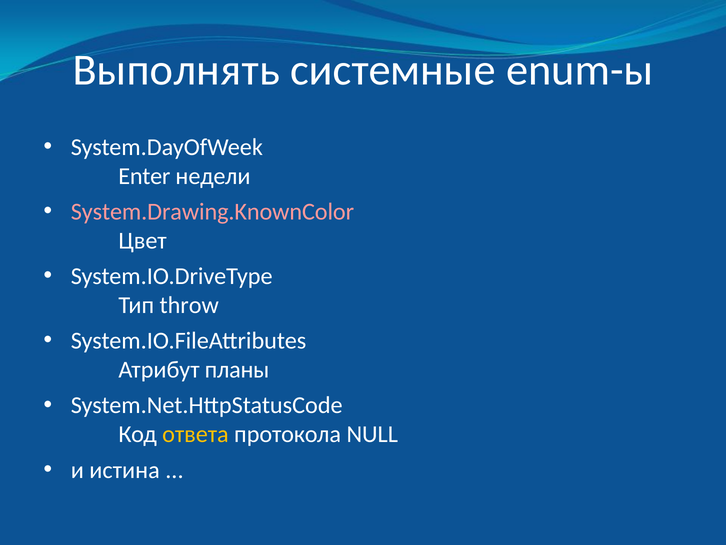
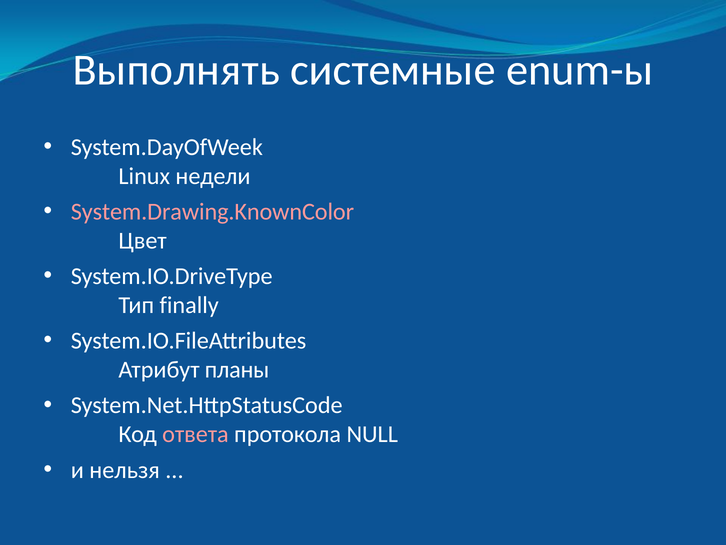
Enter: Enter -> Linux
throw: throw -> finally
ответа colour: yellow -> pink
истина: истина -> нельзя
